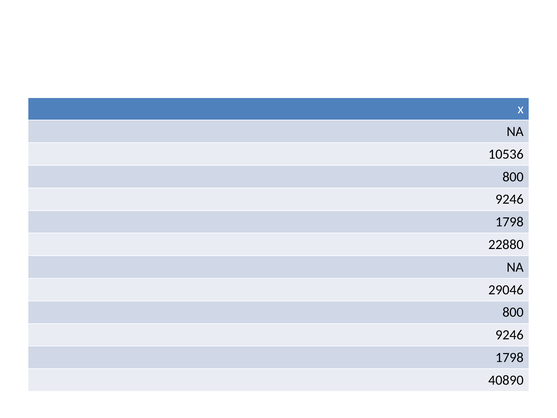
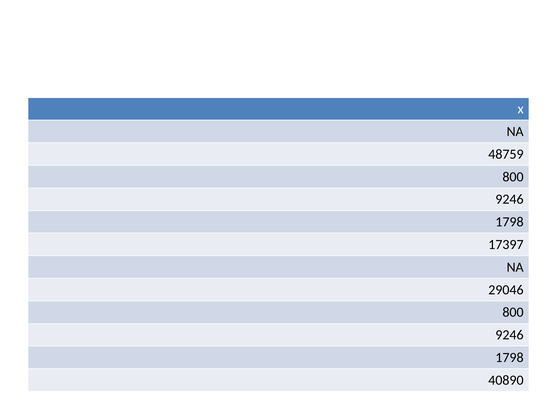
10536: 10536 -> 48759
22880: 22880 -> 17397
